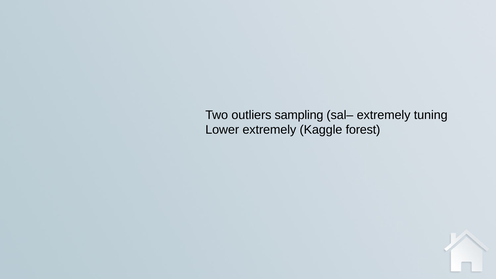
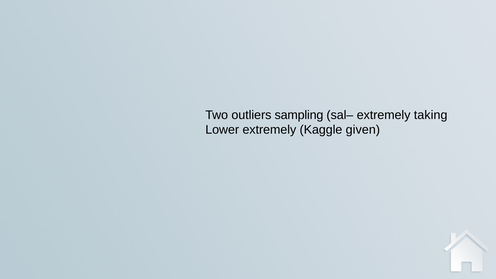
tuning: tuning -> taking
forest: forest -> given
